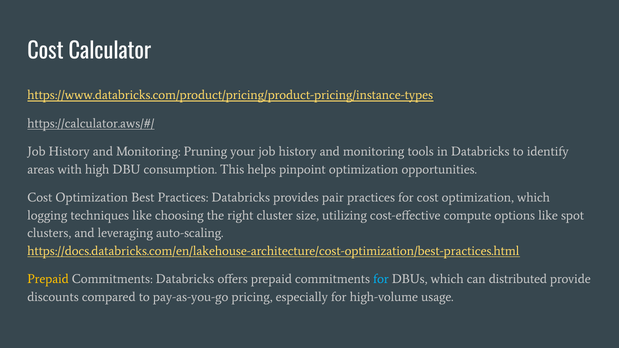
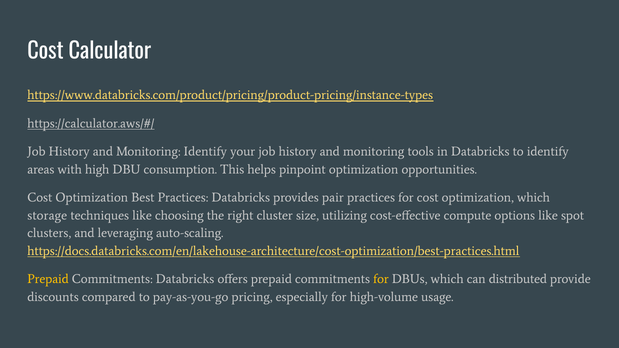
Monitoring Pruning: Pruning -> Identify
logging: logging -> storage
for at (381, 279) colour: light blue -> yellow
